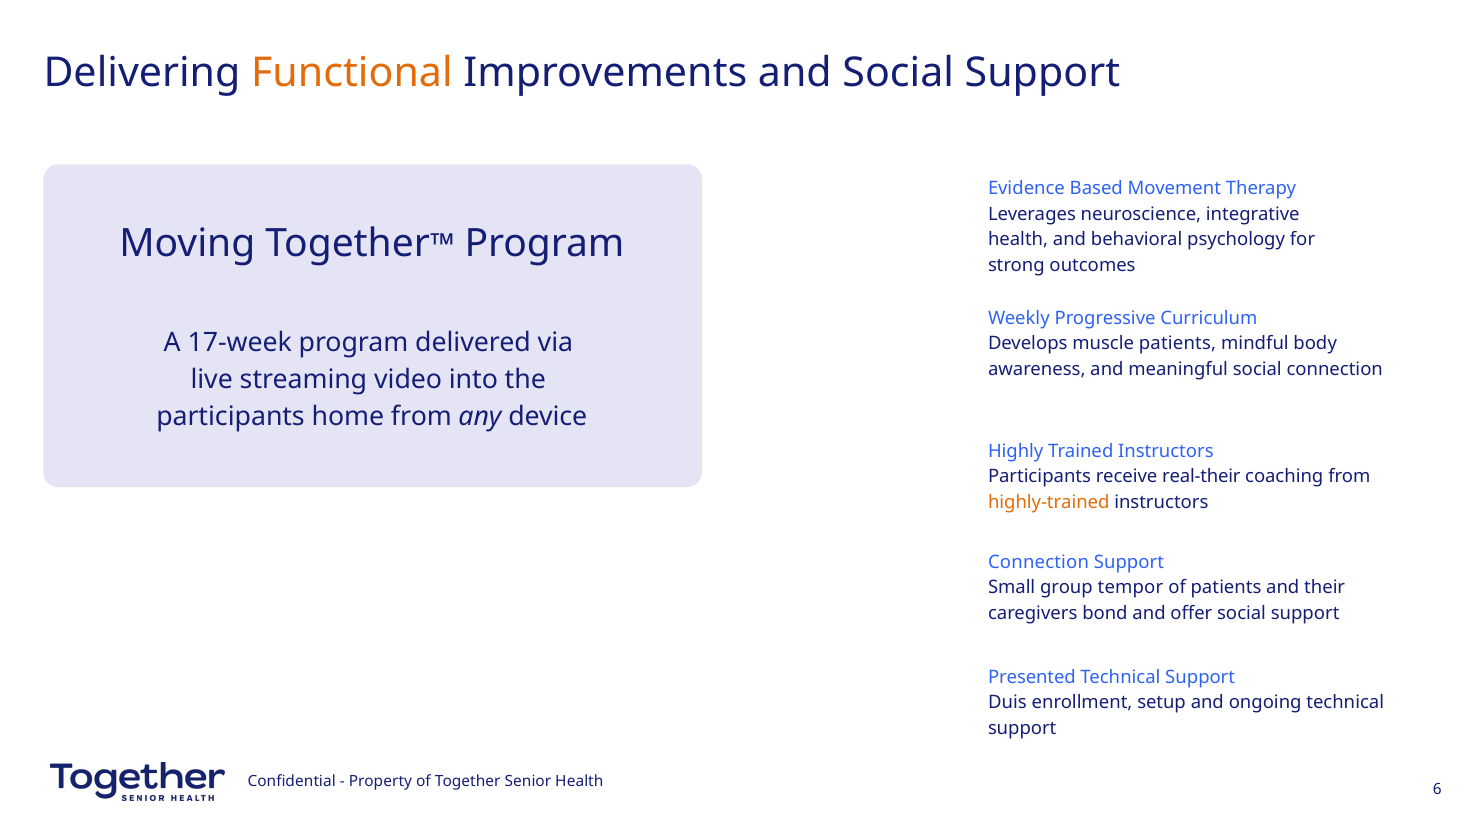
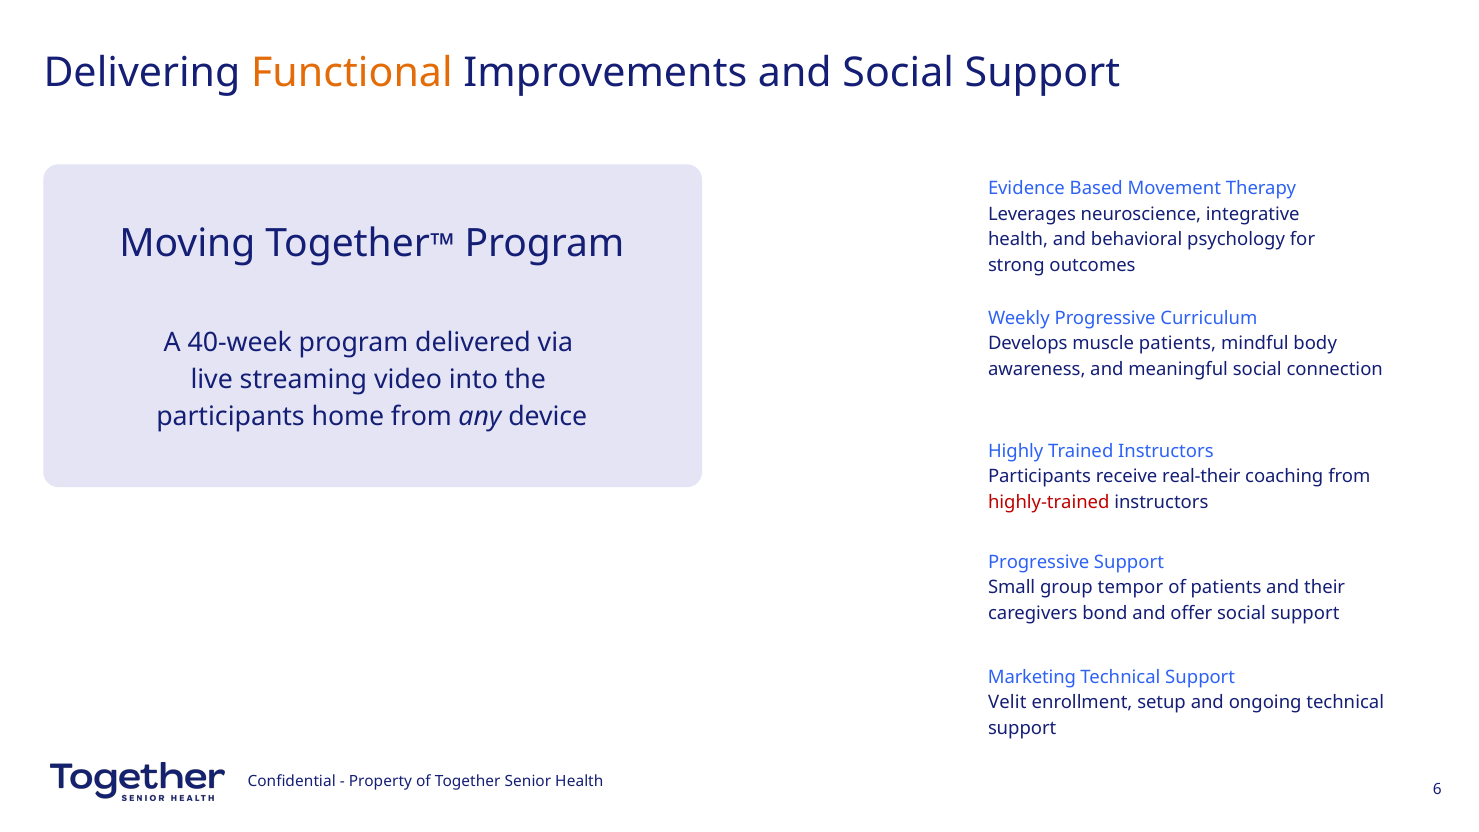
17-week: 17-week -> 40-week
highly-trained colour: orange -> red
Connection at (1039, 562): Connection -> Progressive
Presented: Presented -> Marketing
Duis: Duis -> Velit
